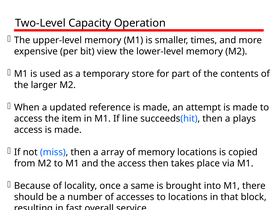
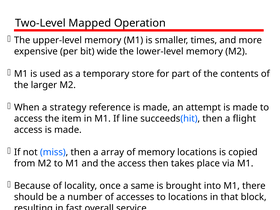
Capacity: Capacity -> Mapped
view: view -> wide
updated: updated -> strategy
plays: plays -> flight
